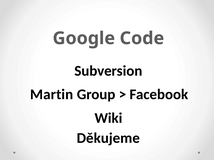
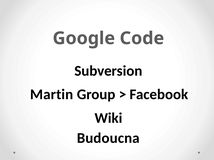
Děkujeme: Děkujeme -> Budoucna
